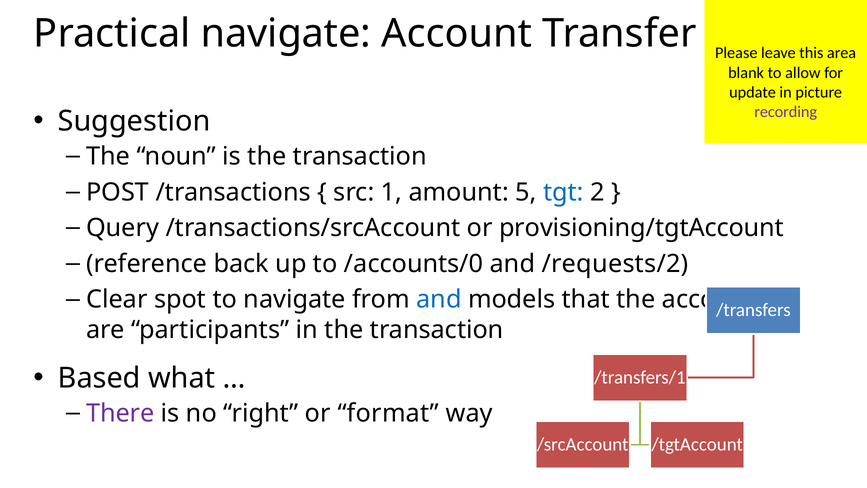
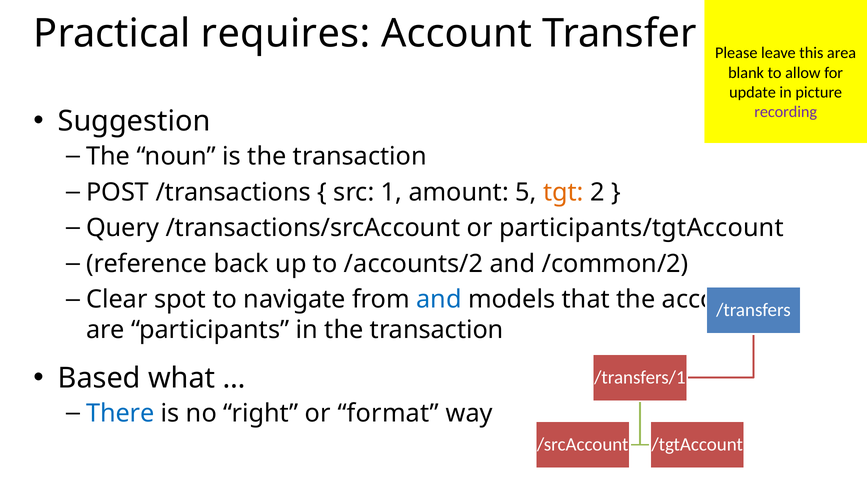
Practical navigate: navigate -> requires
tgt colour: blue -> orange
provisioning/tgtAccount: provisioning/tgtAccount -> participants/tgtAccount
/accounts/0: /accounts/0 -> /accounts/2
/requests/2: /requests/2 -> /common/2
There colour: purple -> blue
